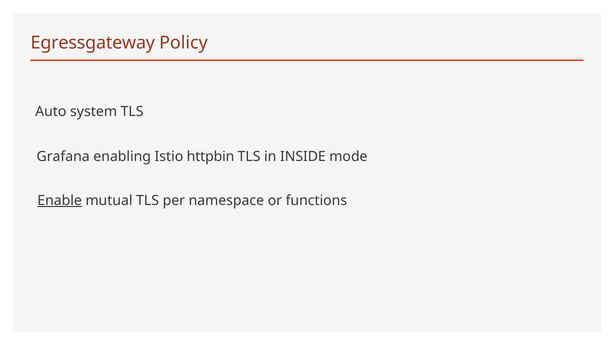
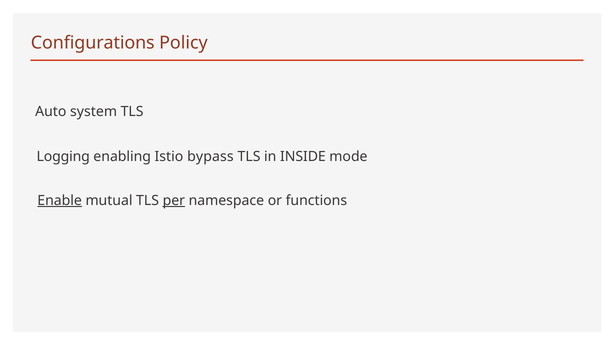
Egressgateway: Egressgateway -> Configurations
Grafana: Grafana -> Logging
httpbin: httpbin -> bypass
per underline: none -> present
